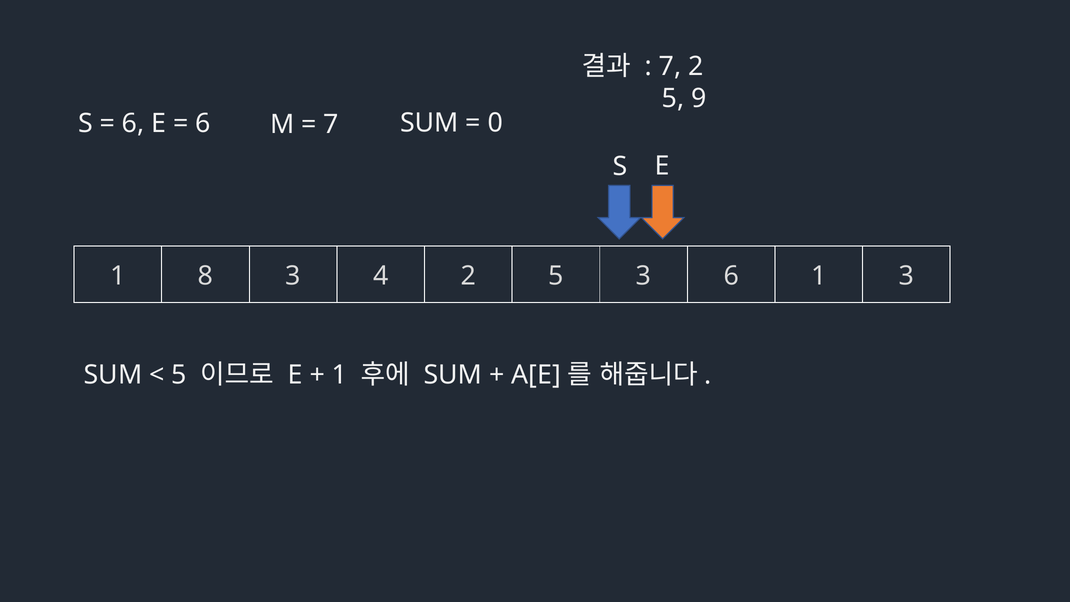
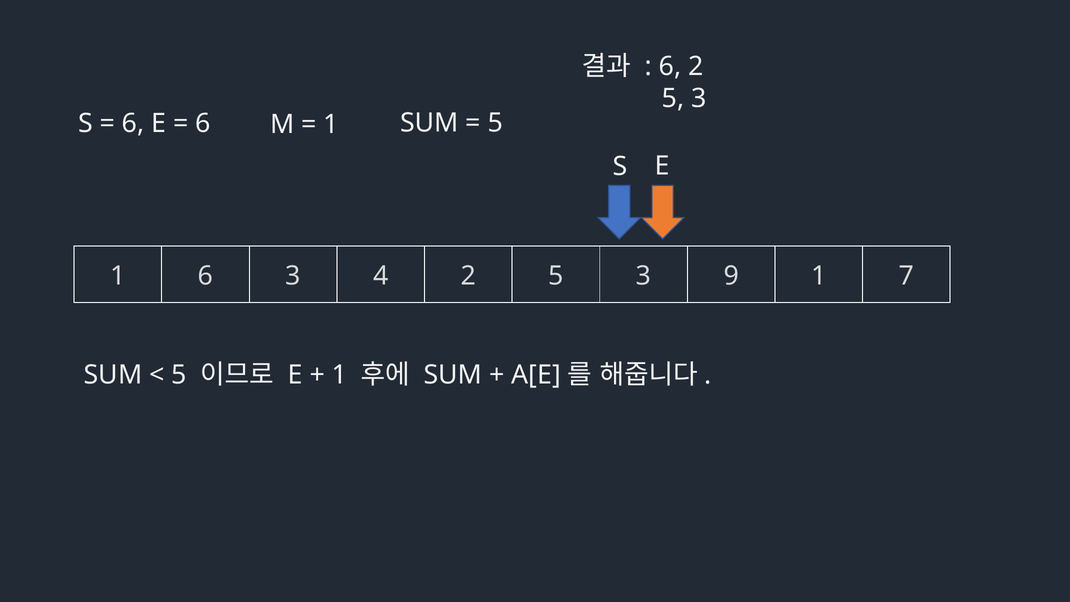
7 at (670, 66): 7 -> 6
9 at (699, 98): 9 -> 3
0 at (495, 123): 0 -> 5
7 at (331, 125): 7 -> 1
1 8: 8 -> 6
3 6: 6 -> 9
1 3: 3 -> 7
